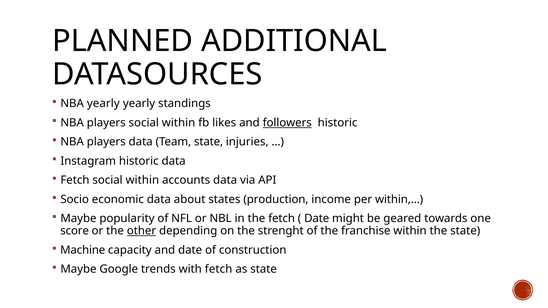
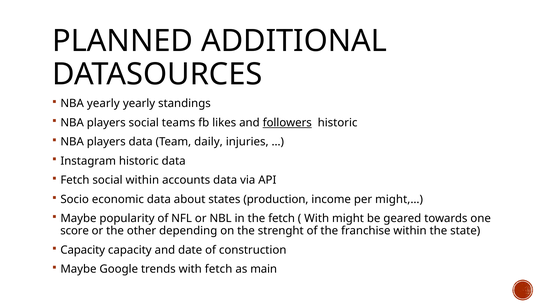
players social within: within -> teams
Team state: state -> daily
within,…: within,… -> might,…
Date at (317, 219): Date -> With
other underline: present -> none
Machine at (83, 250): Machine -> Capacity
as state: state -> main
